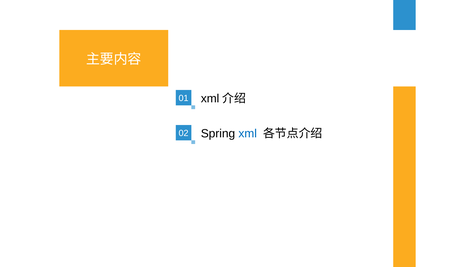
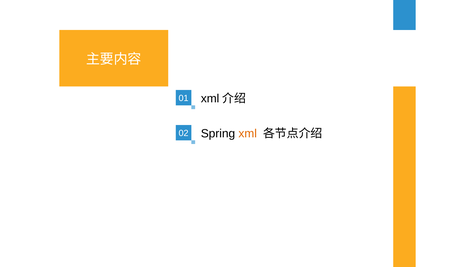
xml colour: blue -> orange
